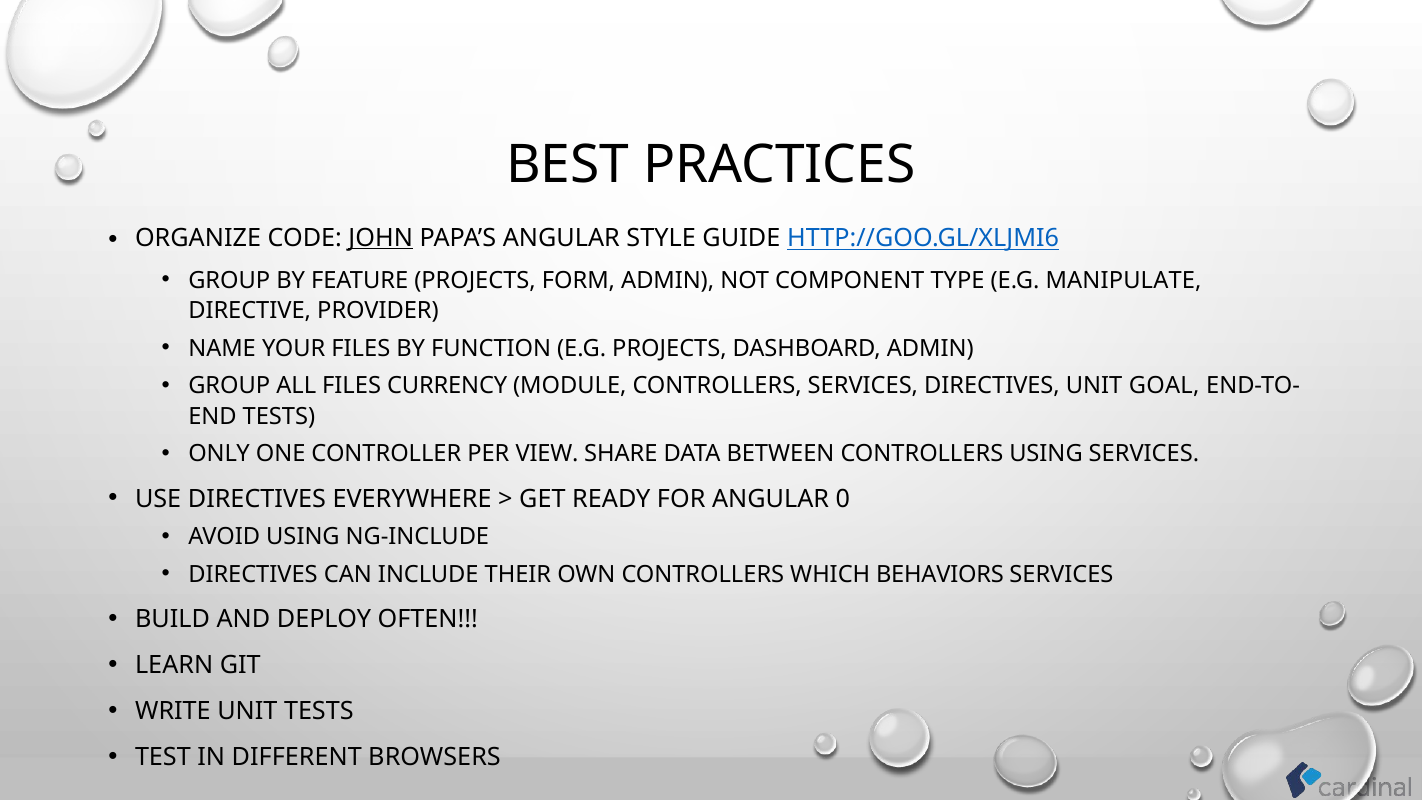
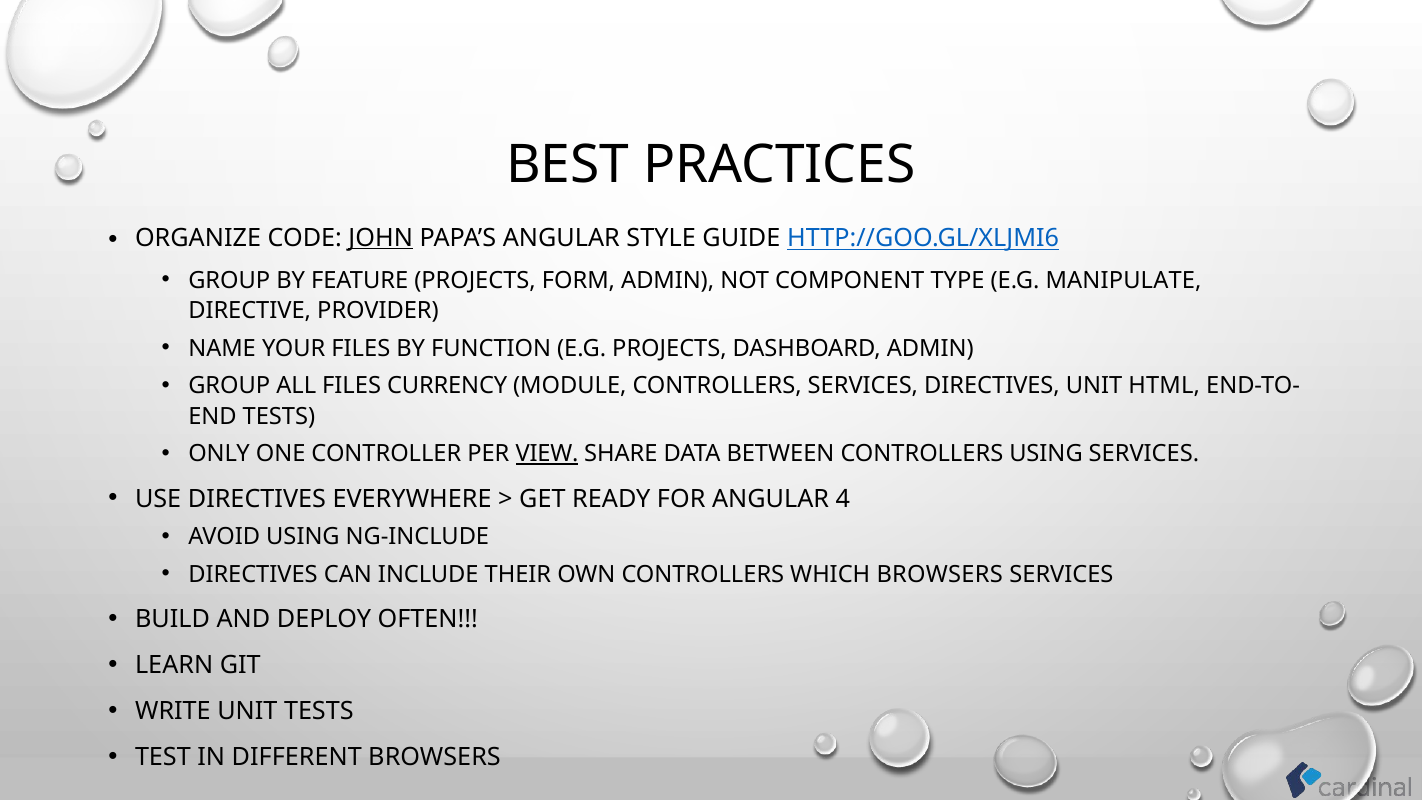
GOAL: GOAL -> HTML
VIEW underline: none -> present
0: 0 -> 4
WHICH BEHAVIORS: BEHAVIORS -> BROWSERS
